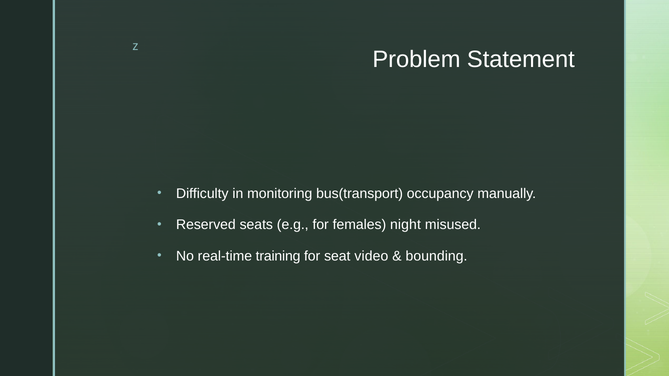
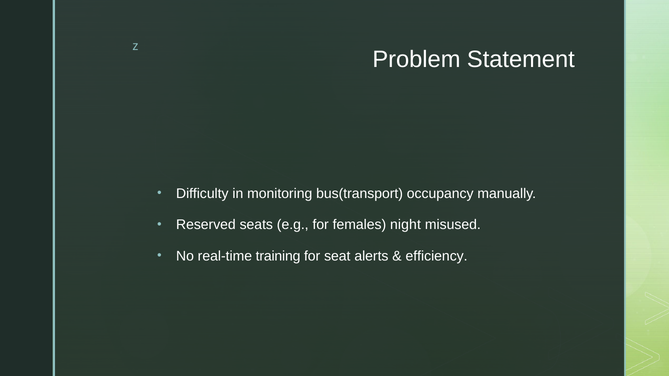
video: video -> alerts
bounding: bounding -> efficiency
